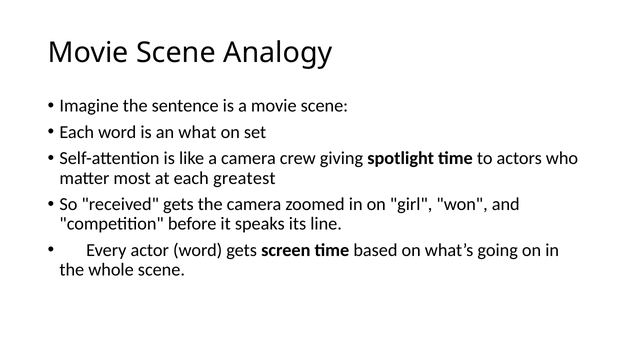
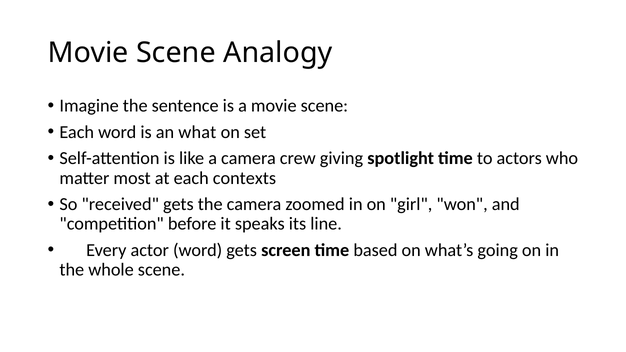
greatest: greatest -> contexts
